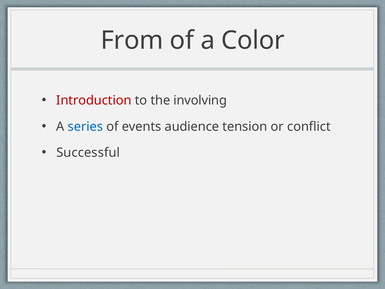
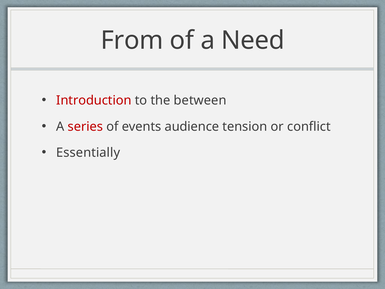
Color: Color -> Need
involving: involving -> between
series colour: blue -> red
Successful: Successful -> Essentially
